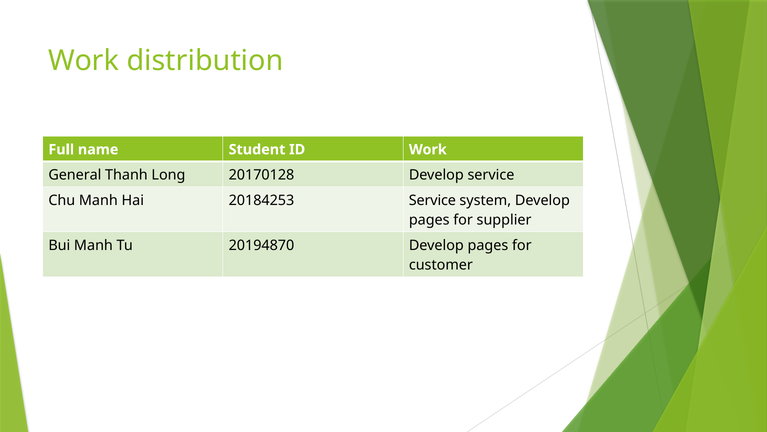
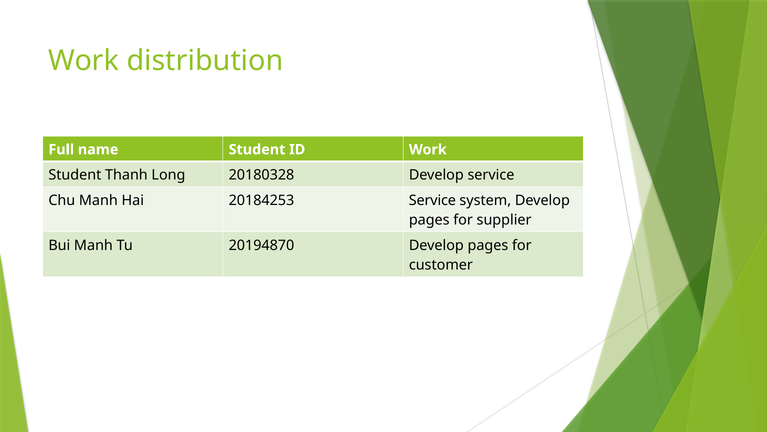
General at (75, 175): General -> Student
20170128: 20170128 -> 20180328
